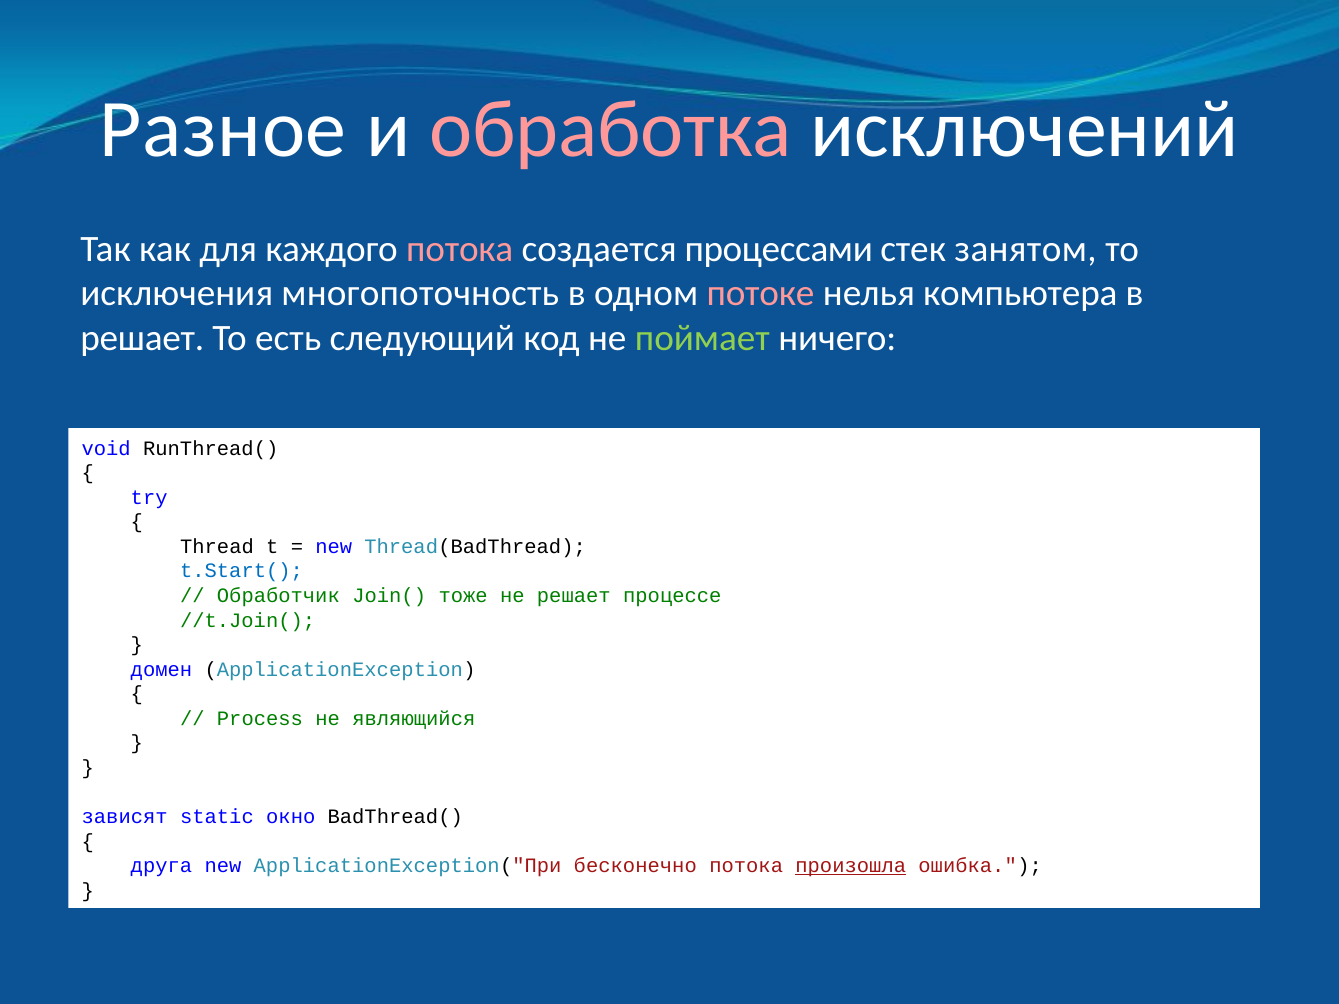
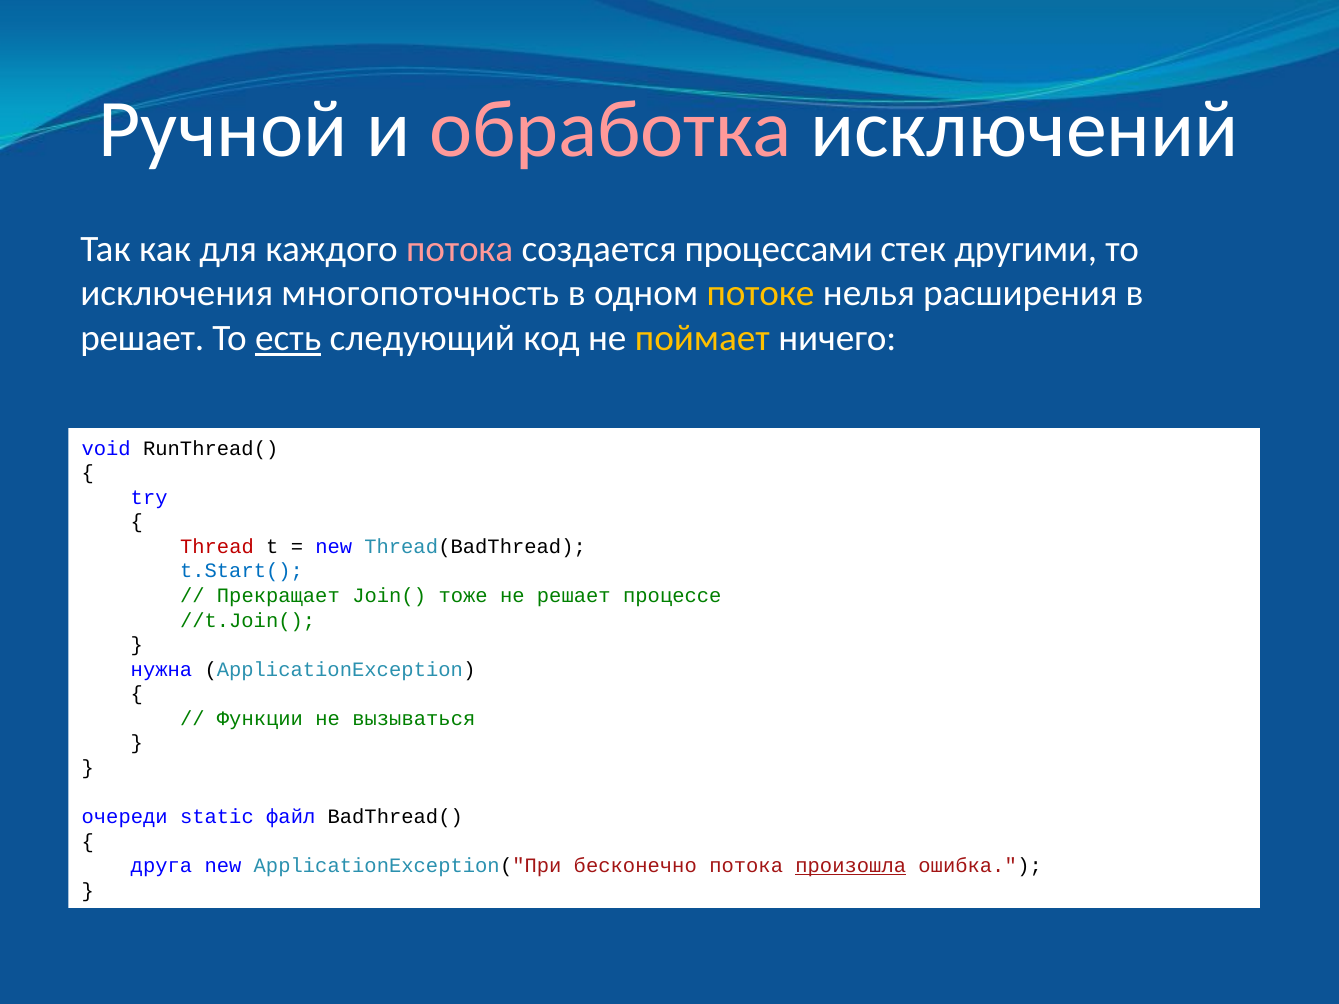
Разное: Разное -> Ручной
занятом: занятом -> другими
потоке colour: pink -> yellow
компьютера: компьютера -> расширения
есть underline: none -> present
поймает colour: light green -> yellow
Thread colour: black -> red
Обработчик: Обработчик -> Прекращает
домен: домен -> нужна
Process: Process -> Функции
являющийся: являющийся -> вызываться
зависят: зависят -> очереди
окно: окно -> файл
